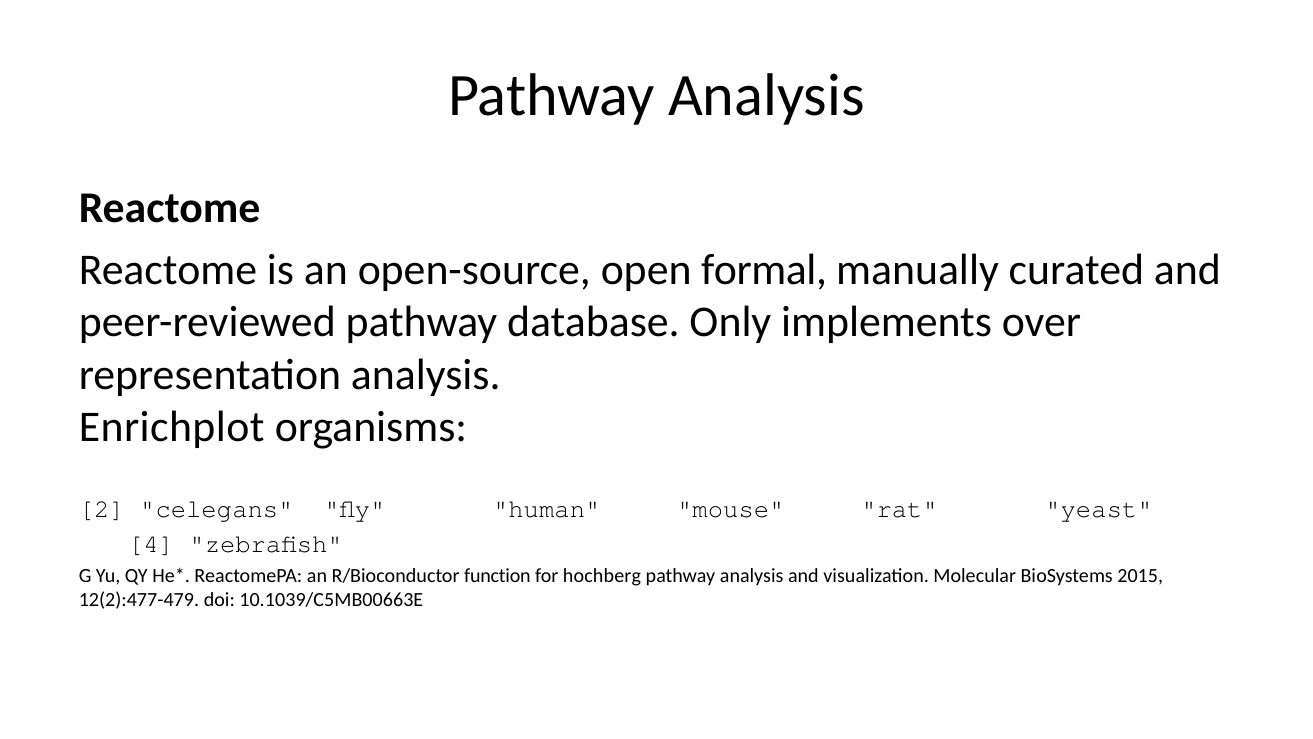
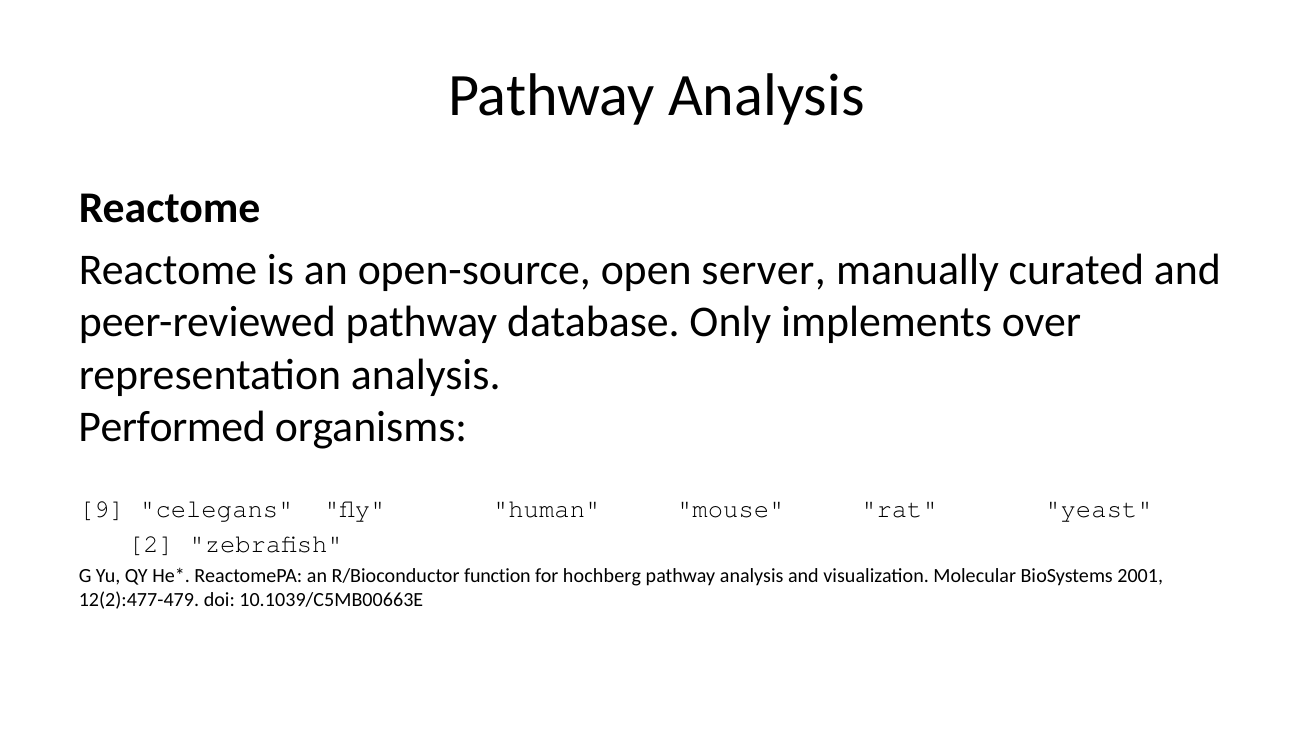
formal: formal -> server
Enrichplot: Enrichplot -> Performed
2: 2 -> 9
4: 4 -> 2
2015: 2015 -> 2001
